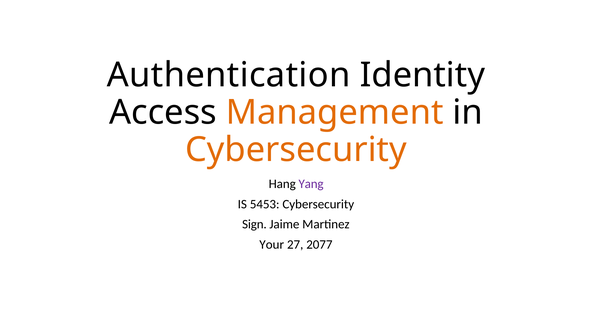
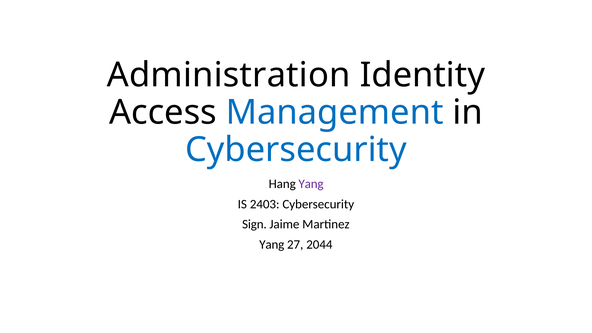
Authentication: Authentication -> Administration
Management colour: orange -> blue
Cybersecurity at (296, 150) colour: orange -> blue
5453: 5453 -> 2403
Your at (272, 245): Your -> Yang
2077: 2077 -> 2044
